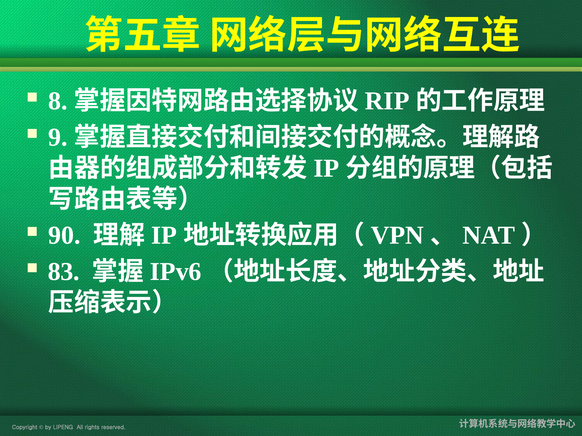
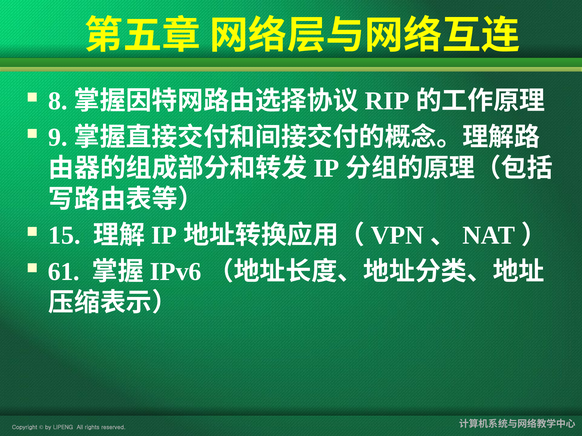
90: 90 -> 15
83: 83 -> 61
